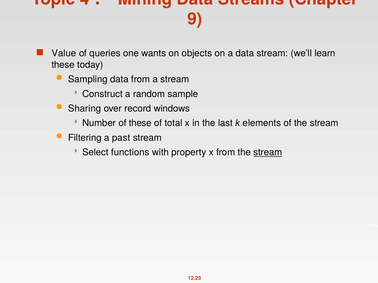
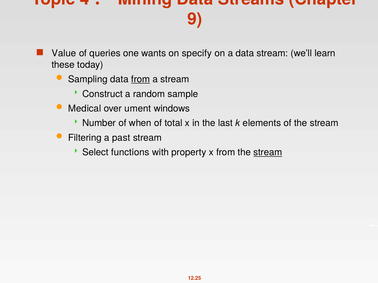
objects: objects -> specify
from at (141, 79) underline: none -> present
Sharing: Sharing -> Medical
record: record -> ument
of these: these -> when
